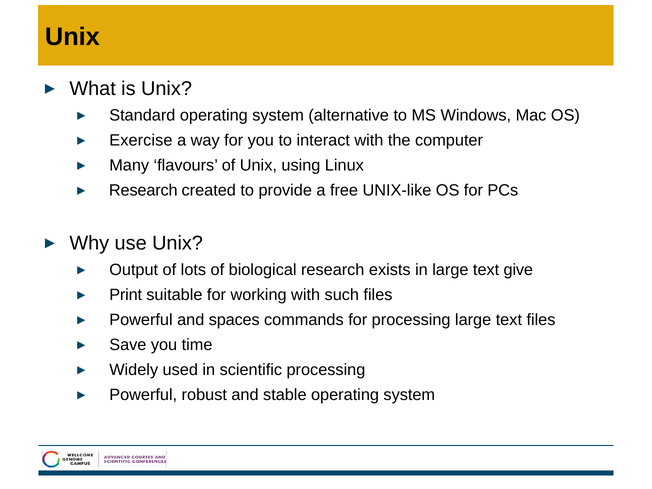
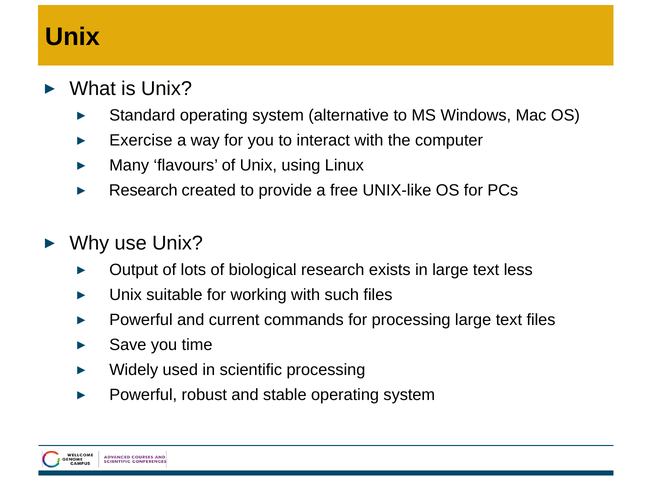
give: give -> less
Print at (126, 295): Print -> Unix
spaces: spaces -> current
